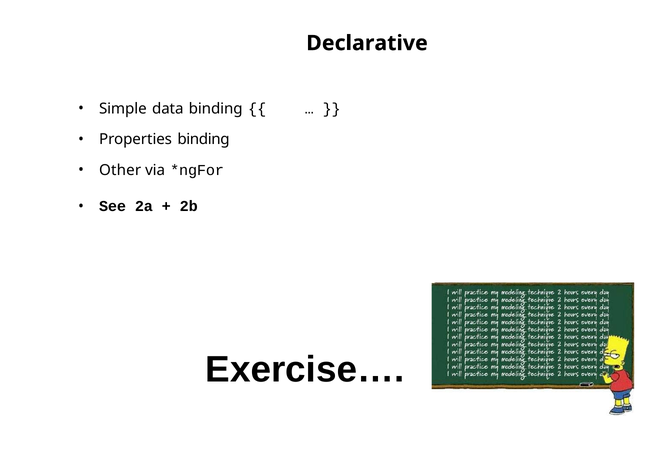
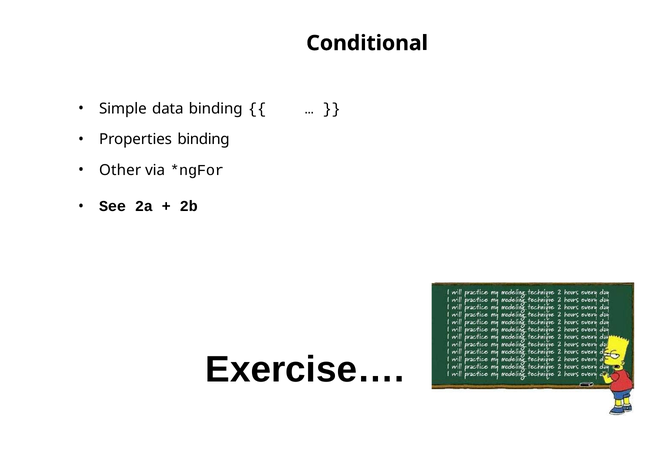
Declarative: Declarative -> Conditional
